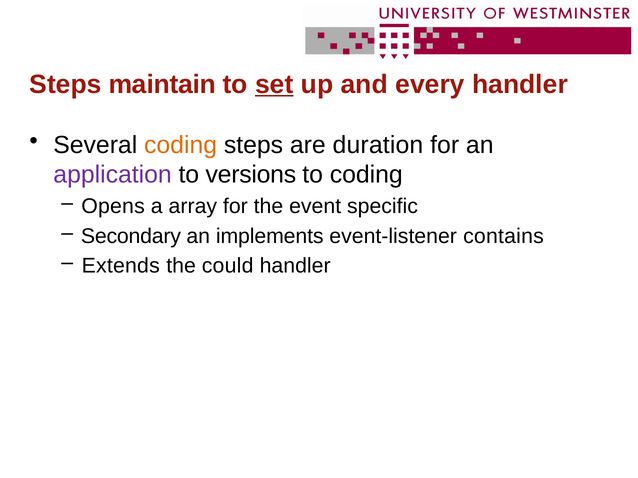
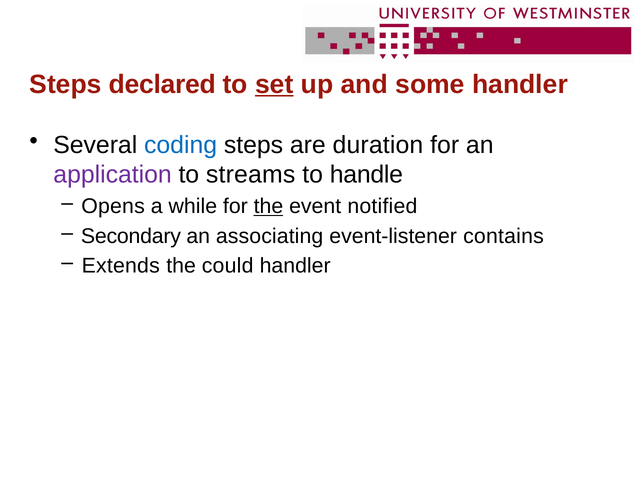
maintain: maintain -> declared
every: every -> some
coding at (181, 145) colour: orange -> blue
versions: versions -> streams
to coding: coding -> handle
array: array -> while
the at (268, 207) underline: none -> present
specific: specific -> notified
implements: implements -> associating
